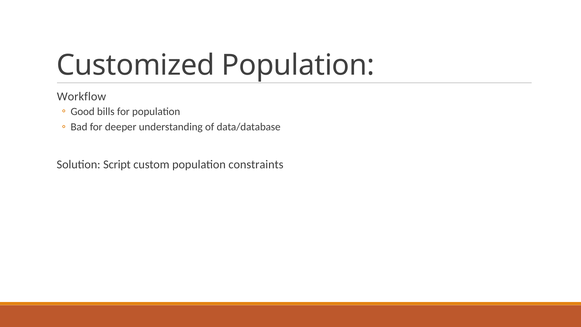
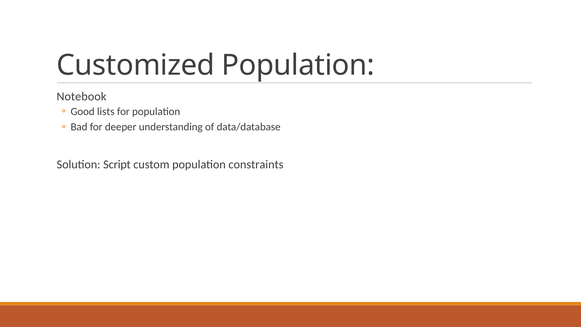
Workflow: Workflow -> Notebook
bills: bills -> lists
